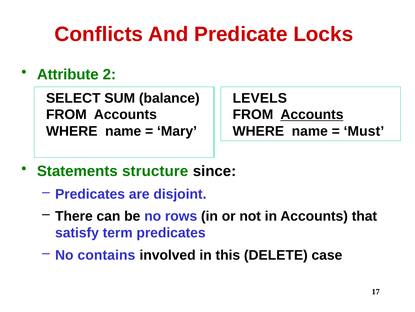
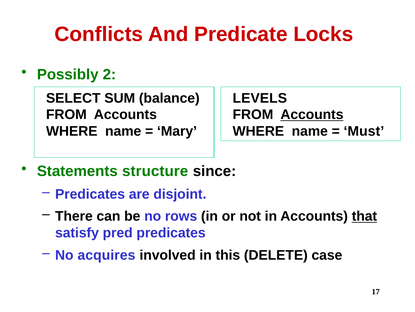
Attribute: Attribute -> Possibly
that underline: none -> present
term: term -> pred
contains: contains -> acquires
